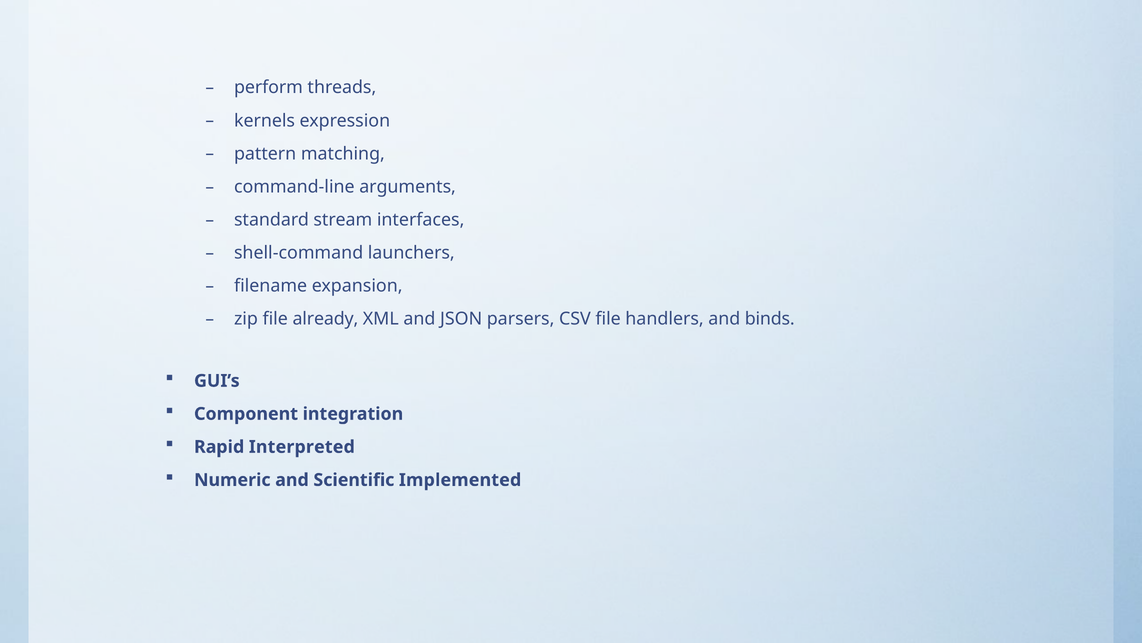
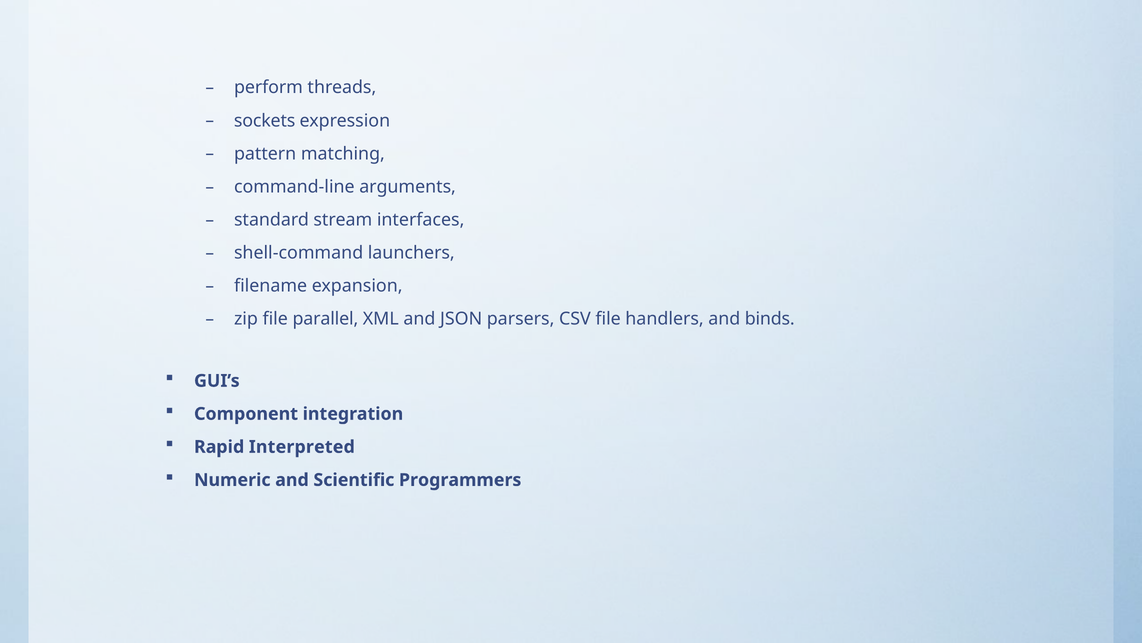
kernels: kernels -> sockets
already: already -> parallel
Implemented: Implemented -> Programmers
